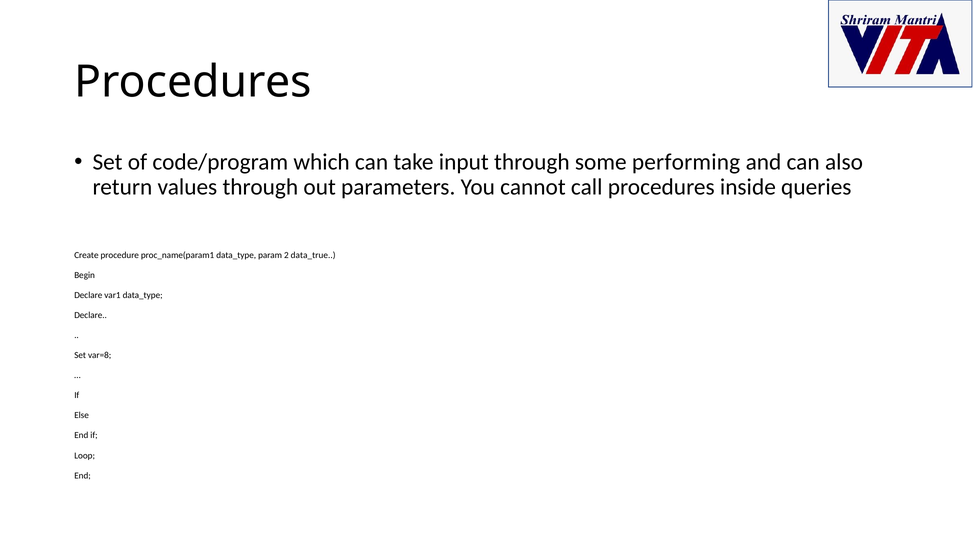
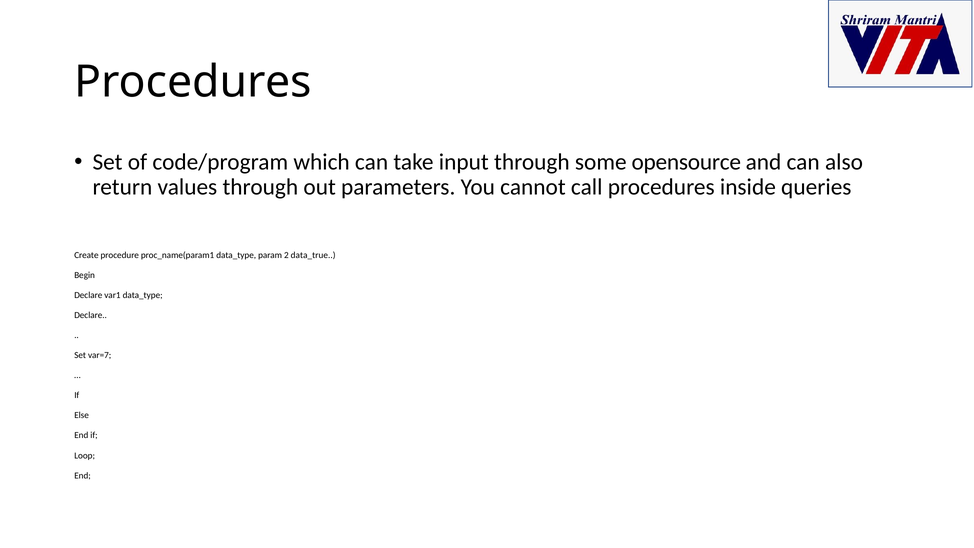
performing: performing -> opensource
var=8: var=8 -> var=7
